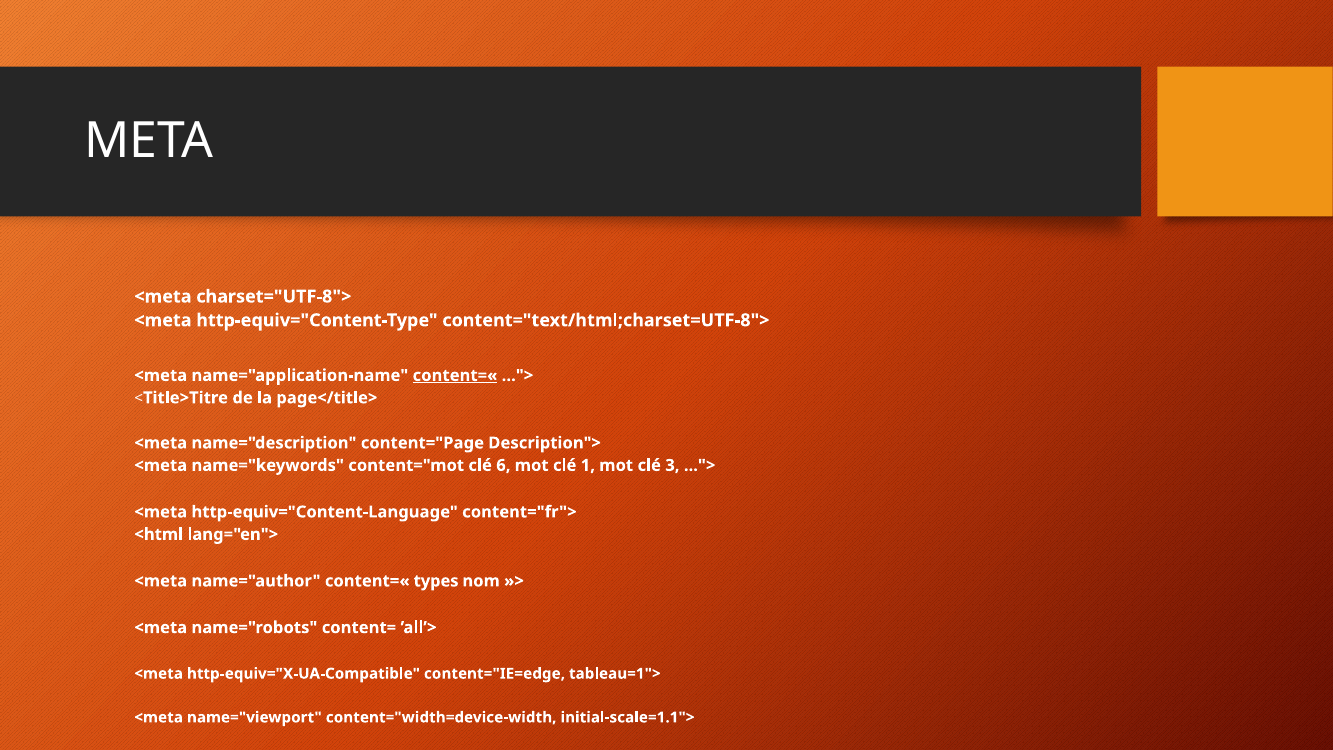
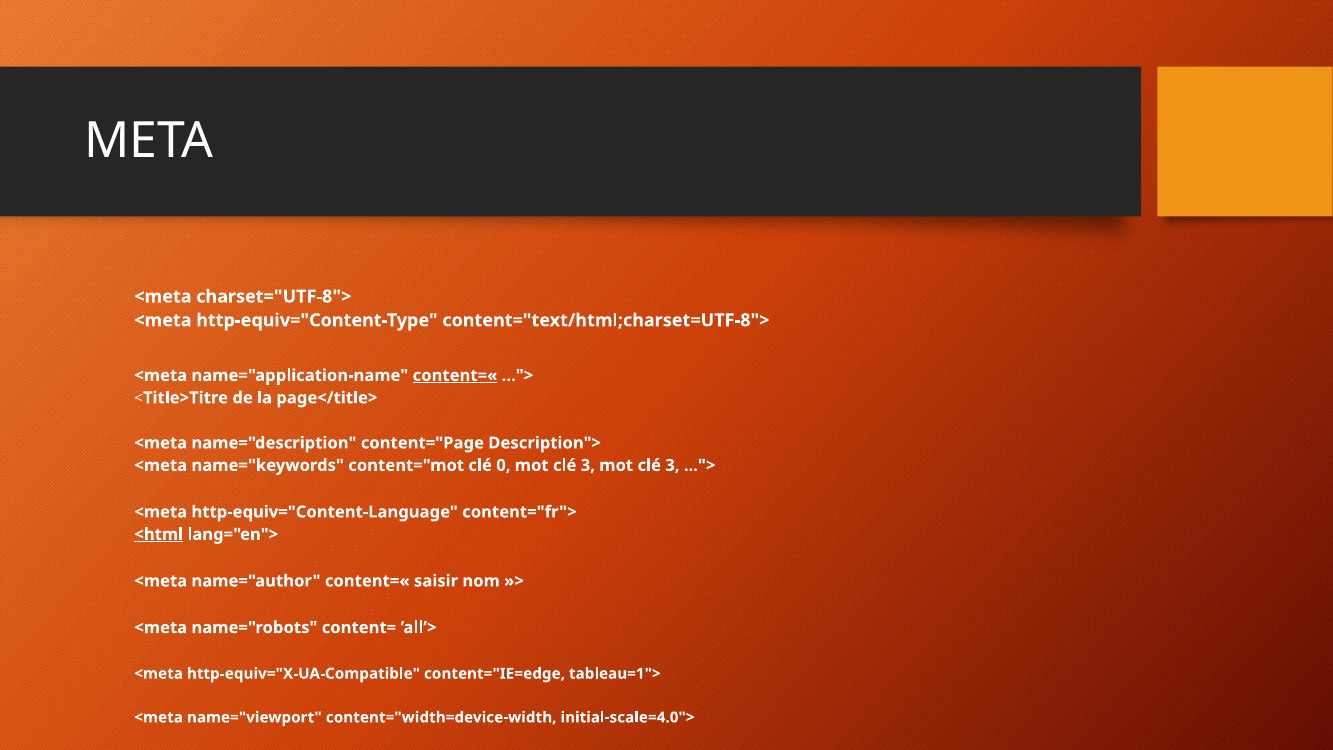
6: 6 -> 0
1 at (588, 465): 1 -> 3
<html underline: none -> present
types: types -> saisir
initial-scale=1.1">: initial-scale=1.1"> -> initial-scale=4.0">
